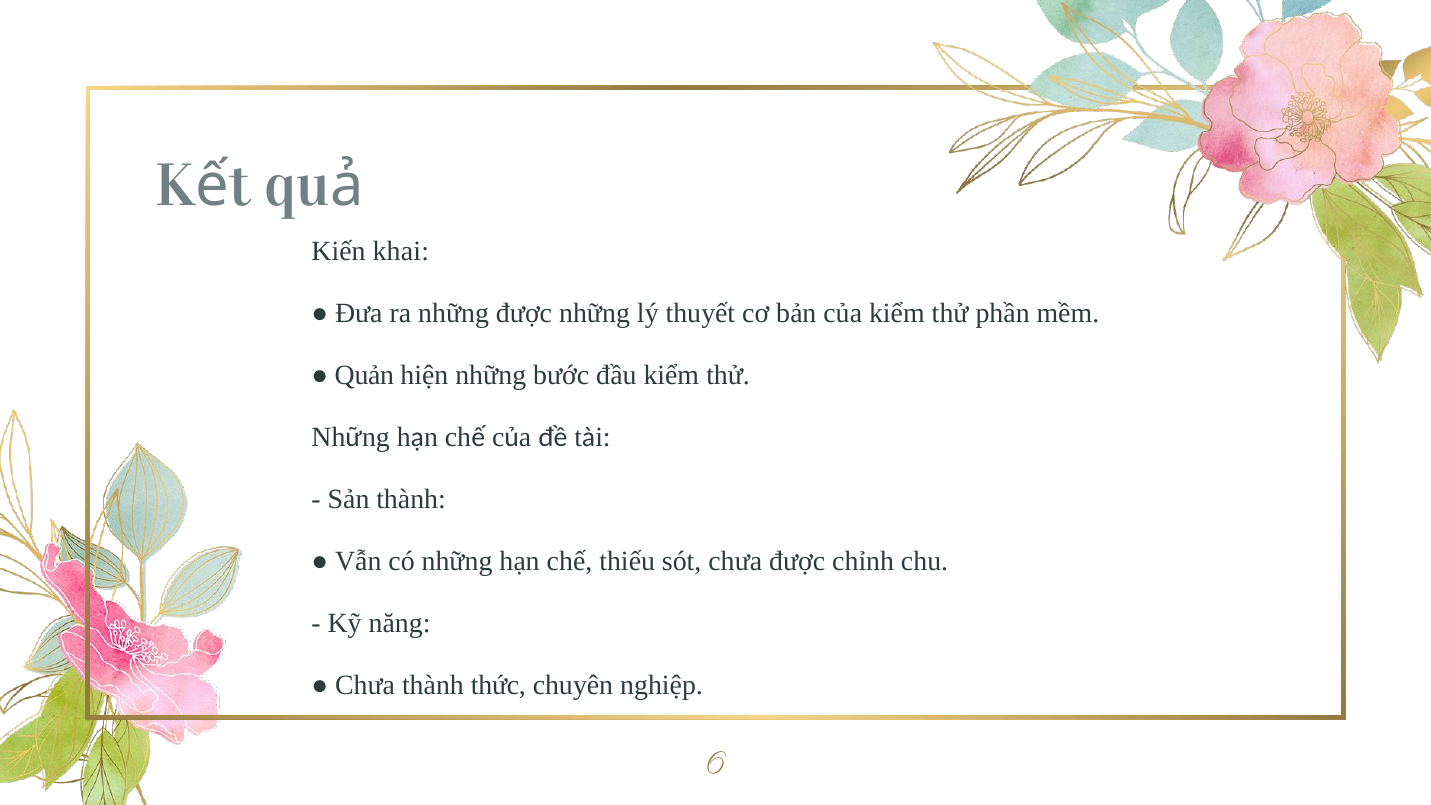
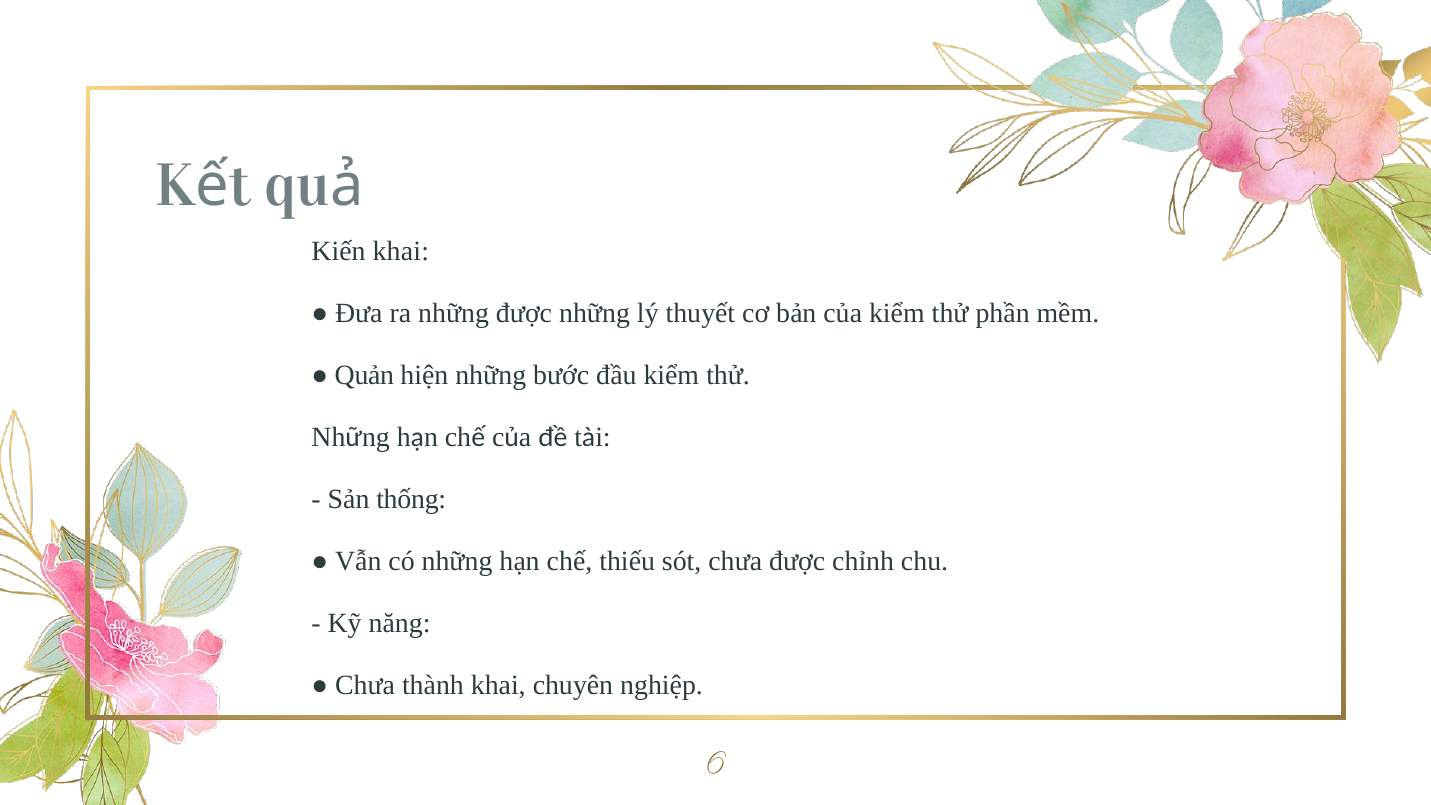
Sản thành: thành -> thống
thành thức: thức -> khai
